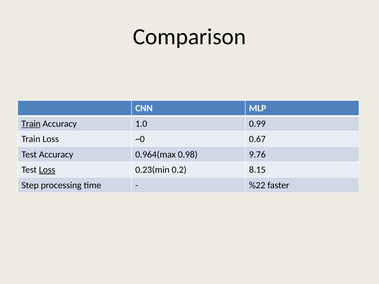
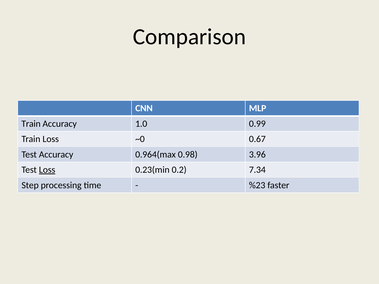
Train at (31, 124) underline: present -> none
9.76: 9.76 -> 3.96
8.15: 8.15 -> 7.34
%22: %22 -> %23
